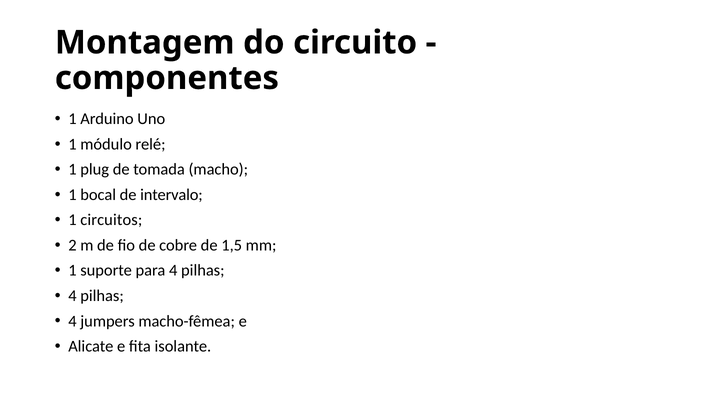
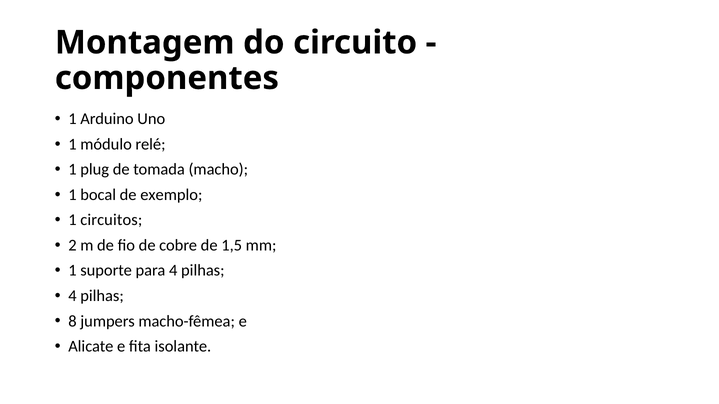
intervalo: intervalo -> exemplo
4 at (72, 321): 4 -> 8
